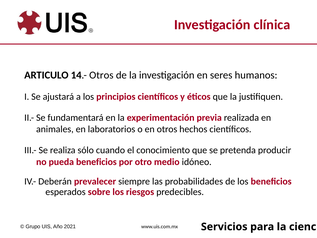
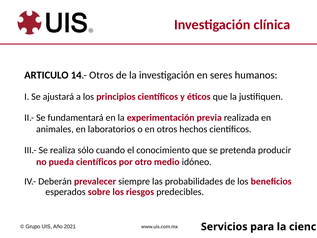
pueda beneficios: beneficios -> científicos
